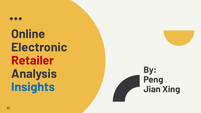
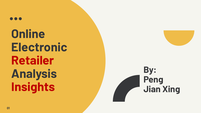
Insights colour: blue -> red
